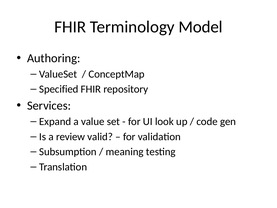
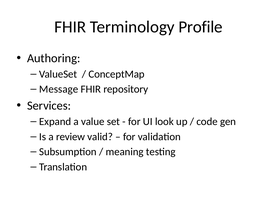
Model: Model -> Profile
Specified: Specified -> Message
